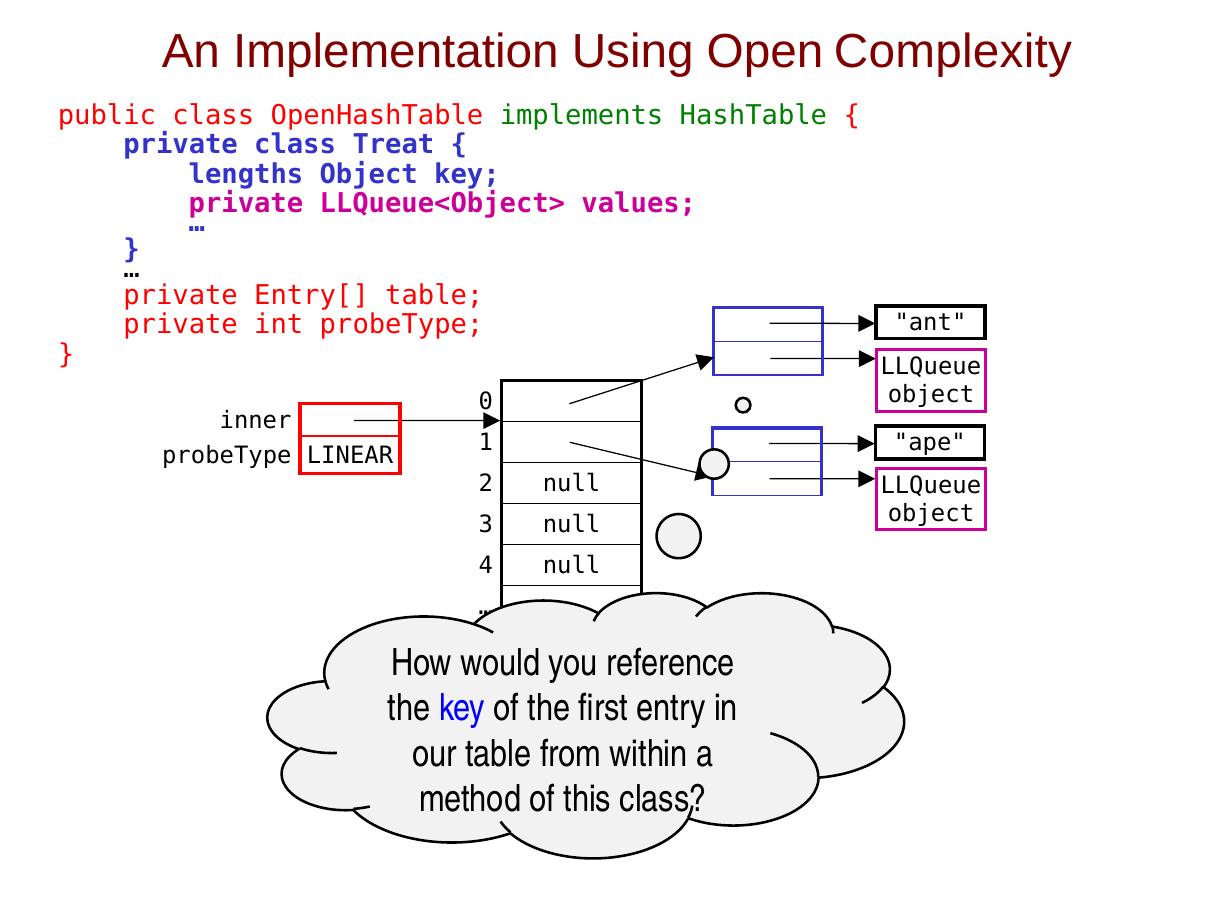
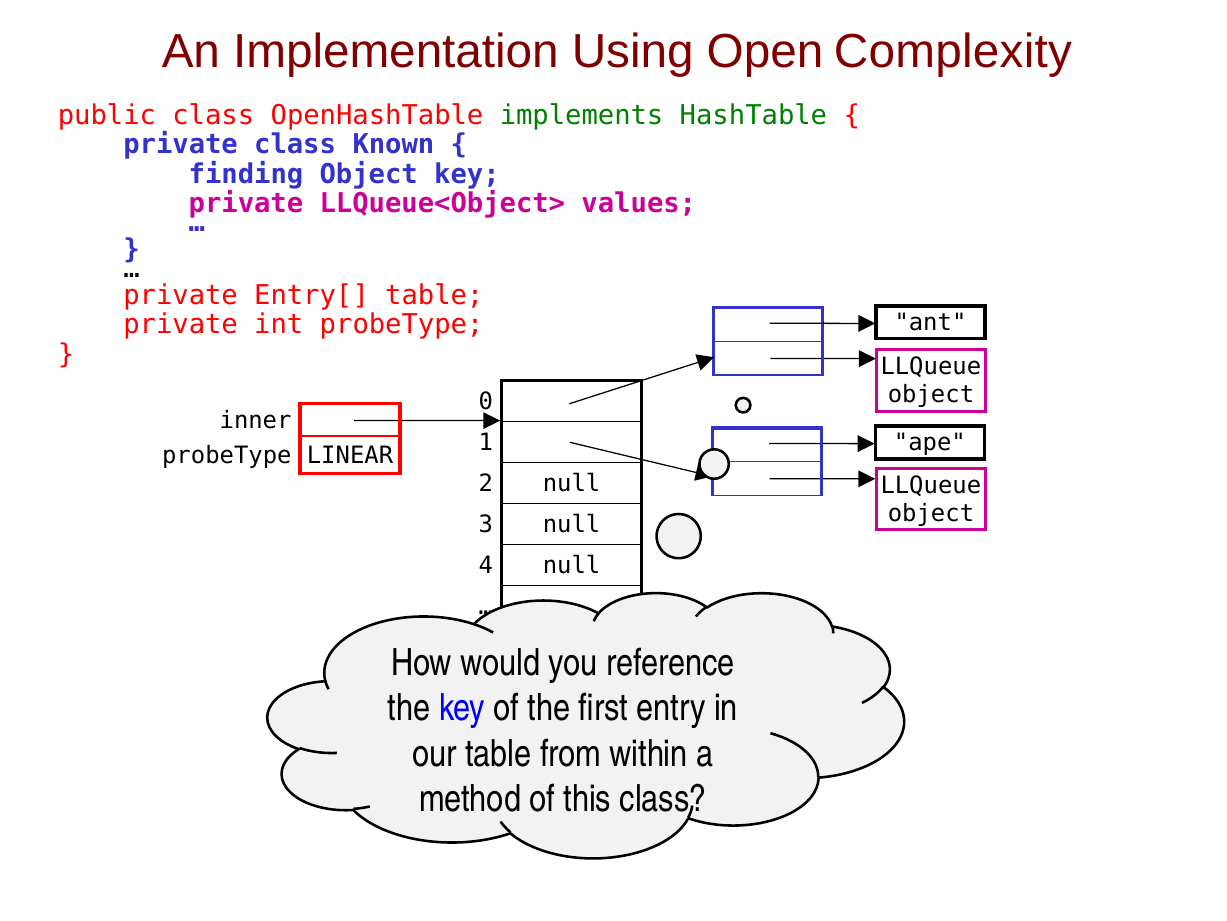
Treat: Treat -> Known
lengths: lengths -> finding
